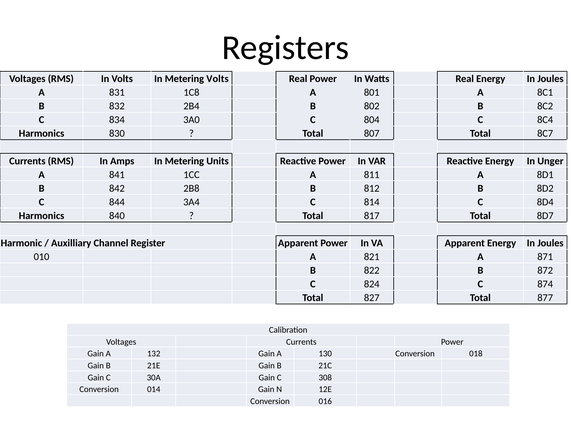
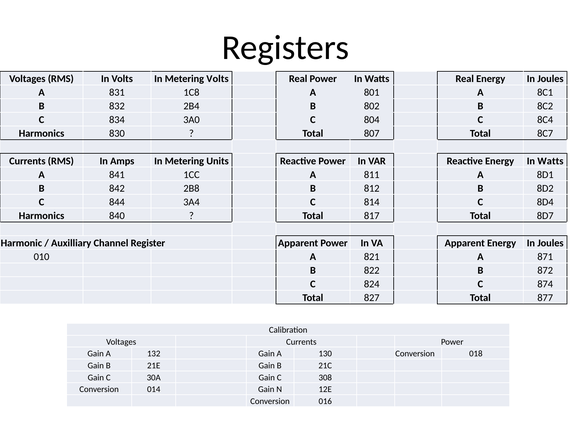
Energy In Unger: Unger -> Watts
